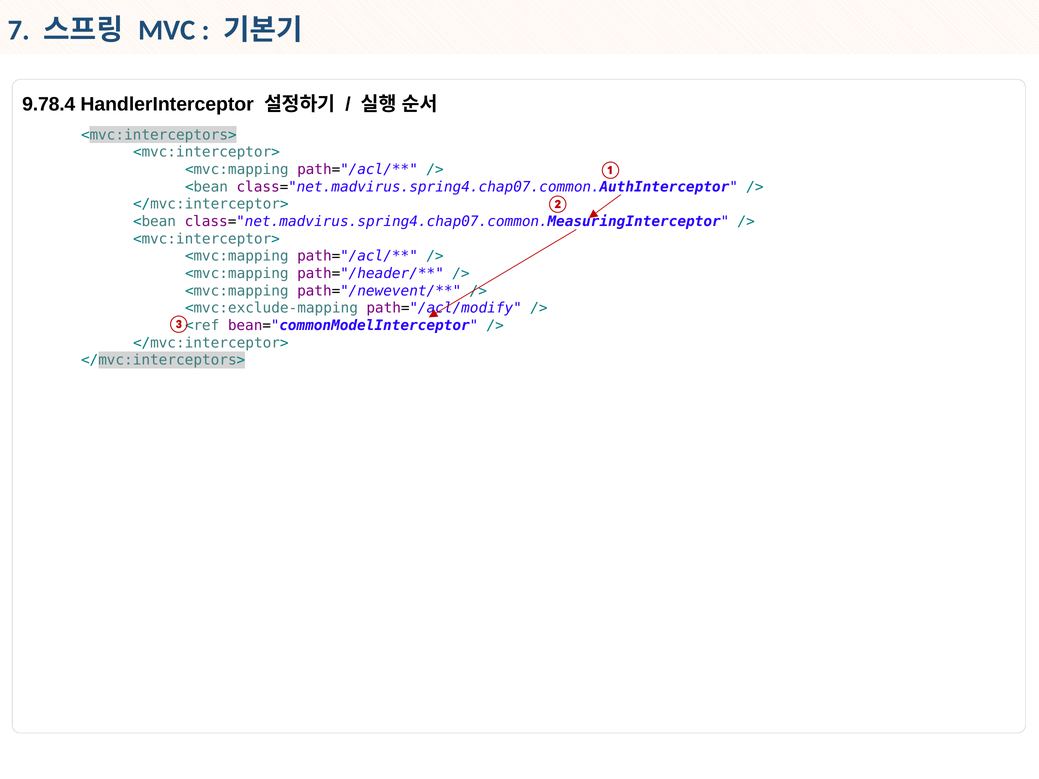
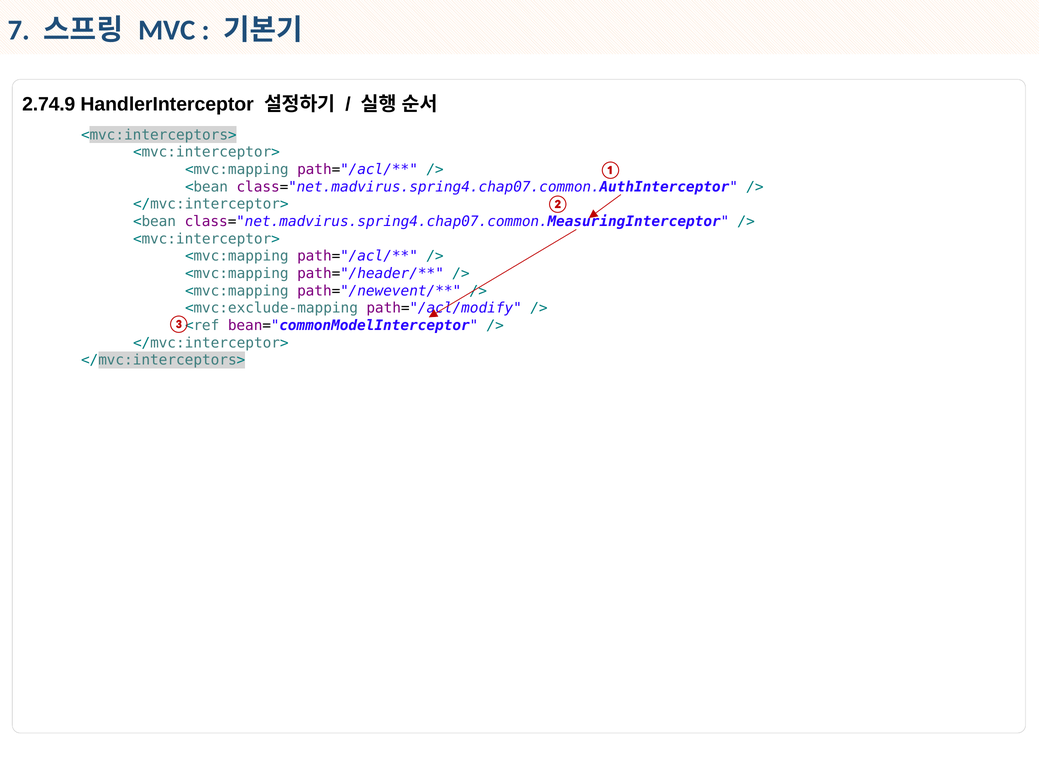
9.78.4: 9.78.4 -> 2.74.9
